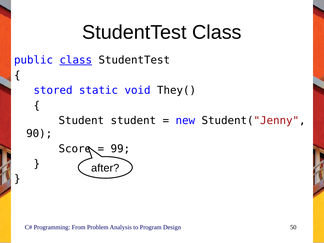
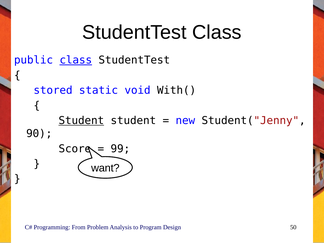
They(: They( -> With(
Student at (81, 121) underline: none -> present
after: after -> want
